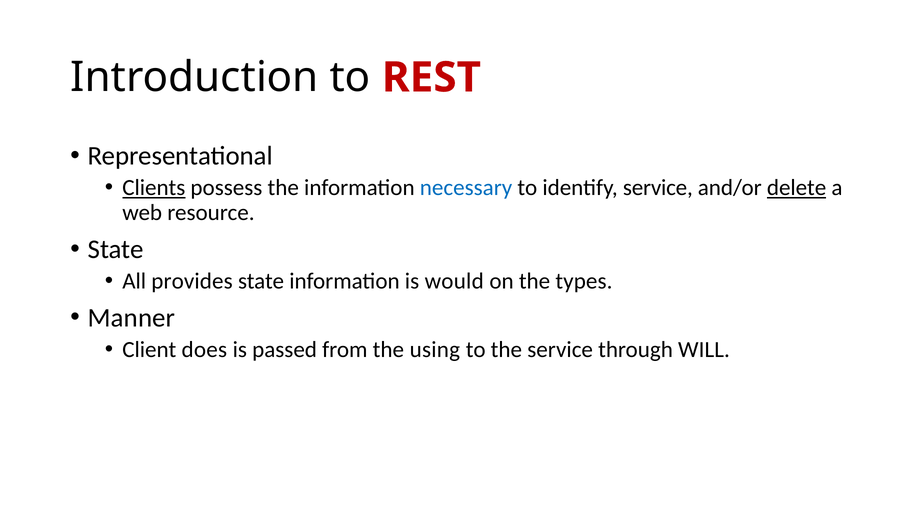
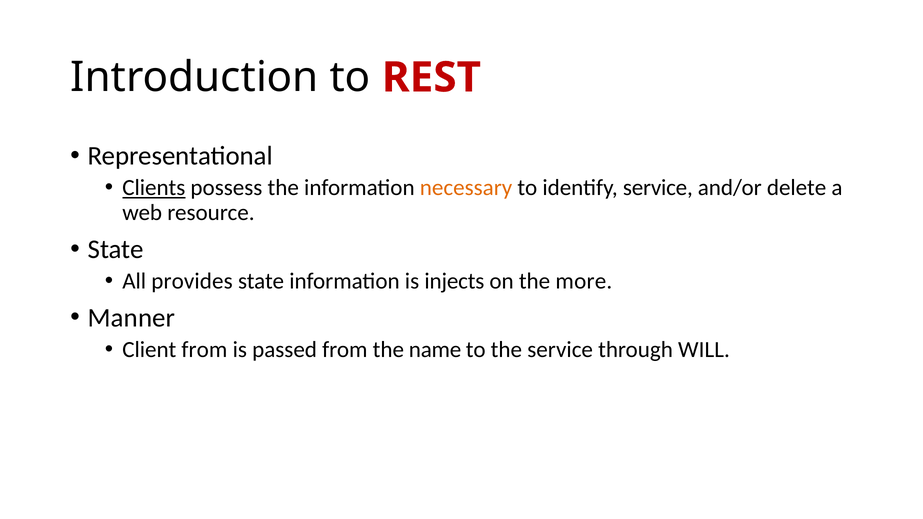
necessary colour: blue -> orange
delete underline: present -> none
would: would -> injects
types: types -> more
Client does: does -> from
using: using -> name
